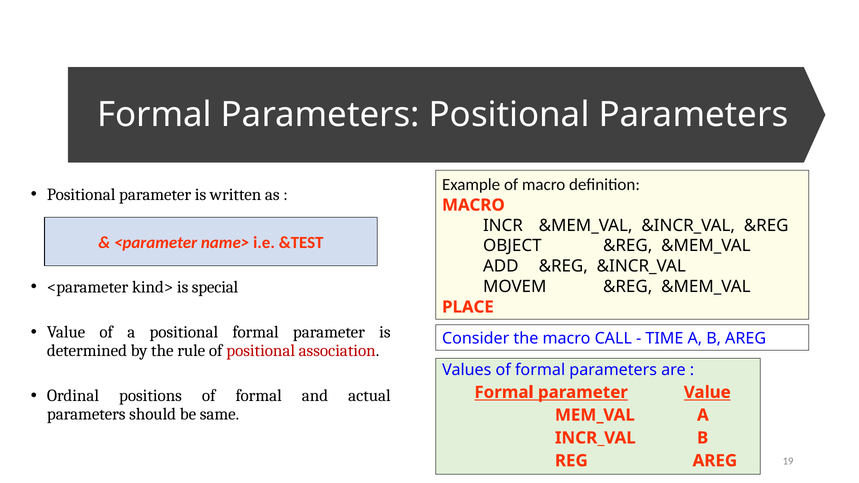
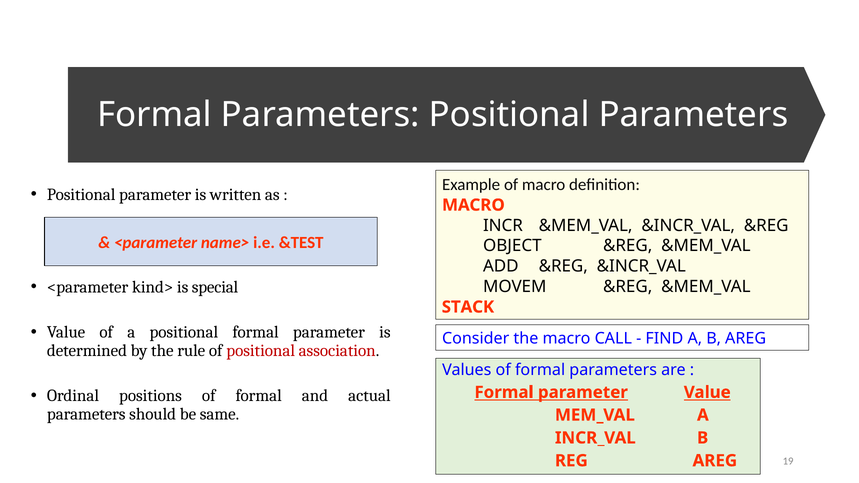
PLACE: PLACE -> STACK
TIME: TIME -> FIND
